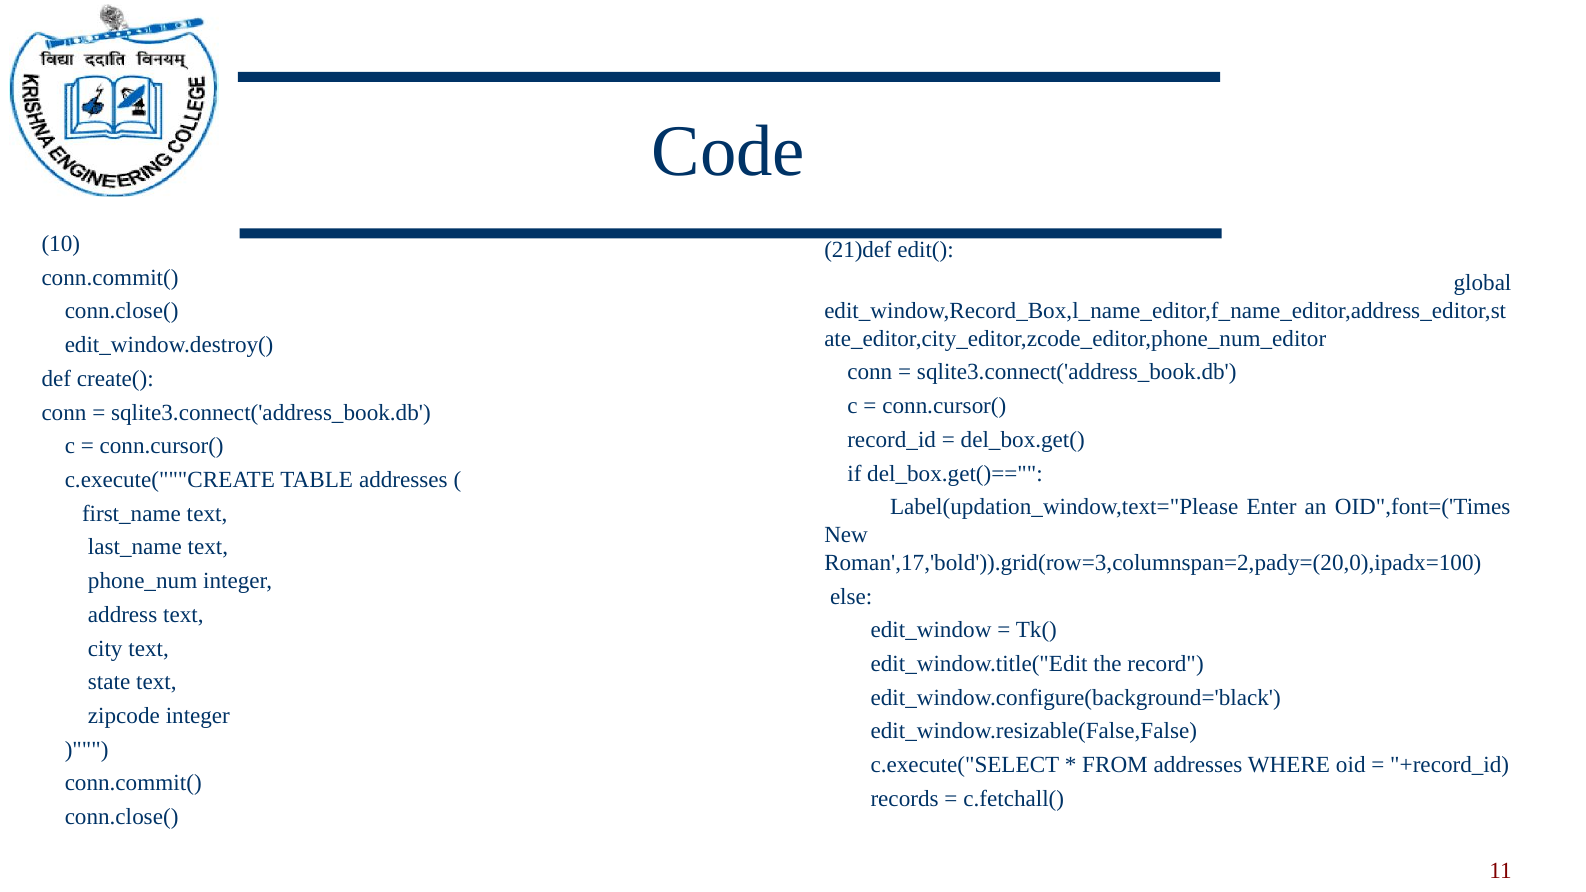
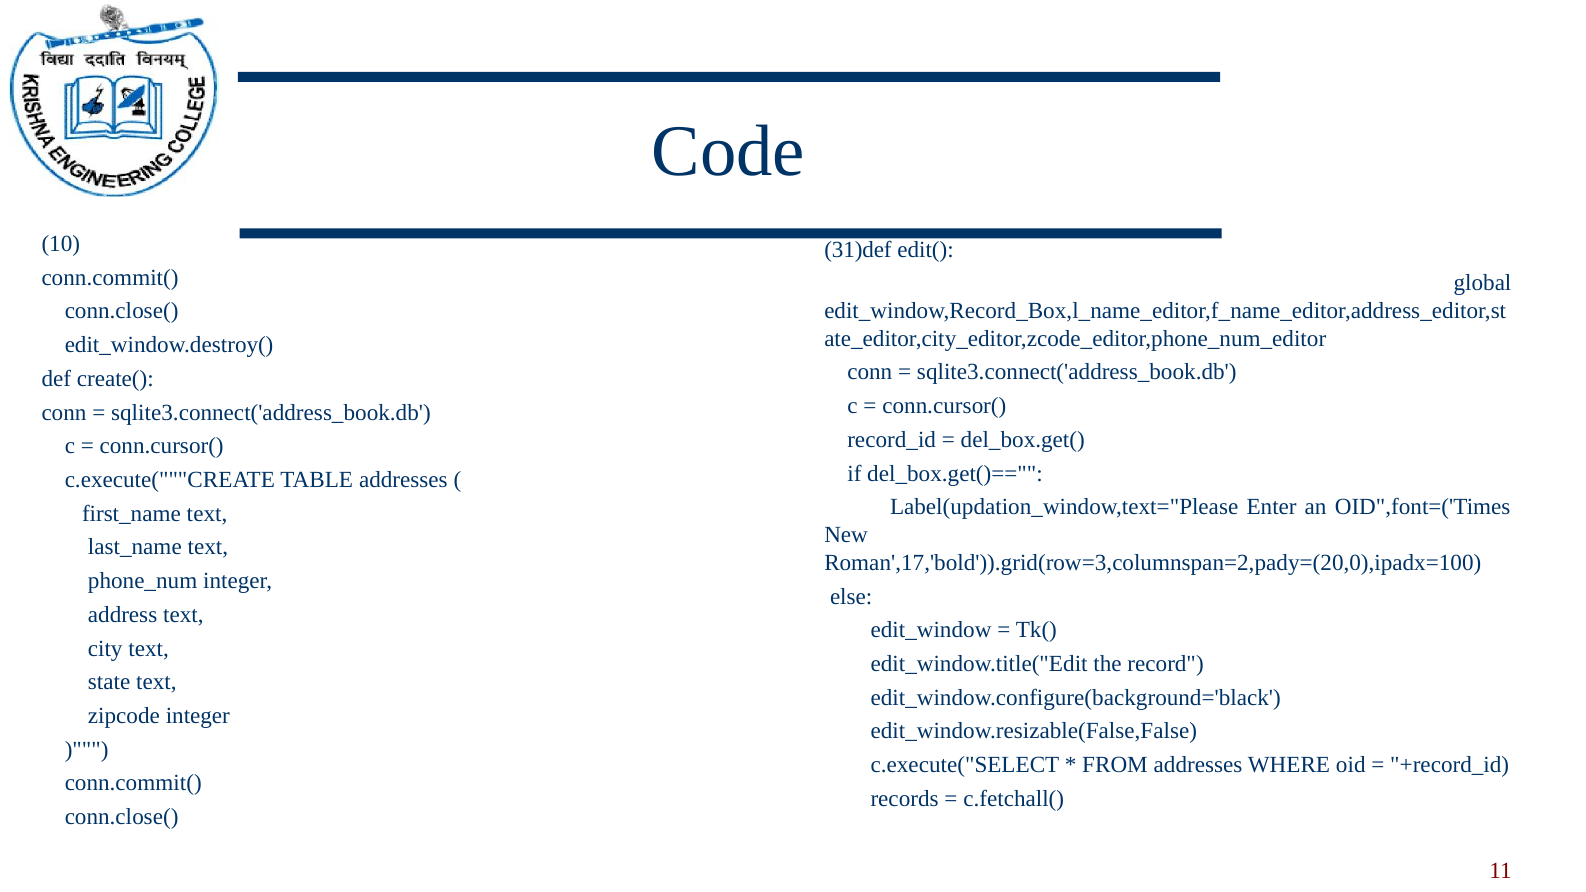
21)def: 21)def -> 31)def
